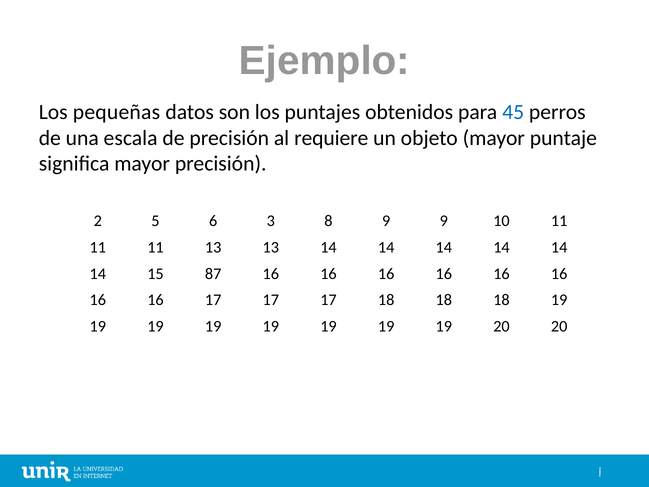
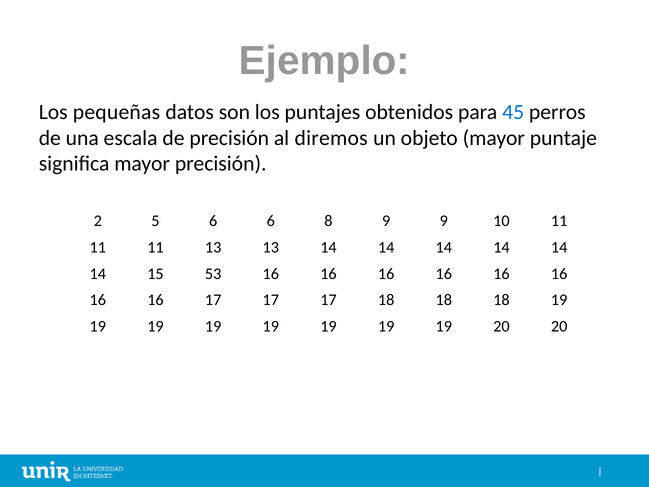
requiere: requiere -> diremos
6 3: 3 -> 6
87: 87 -> 53
